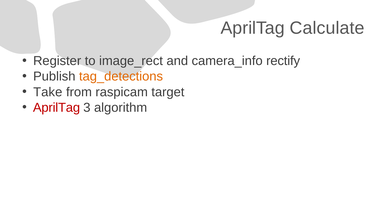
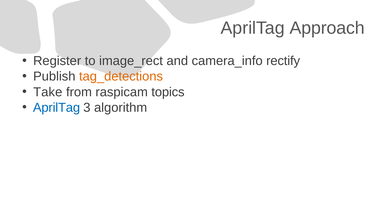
Calculate: Calculate -> Approach
target: target -> topics
AprilTag at (57, 107) colour: red -> blue
